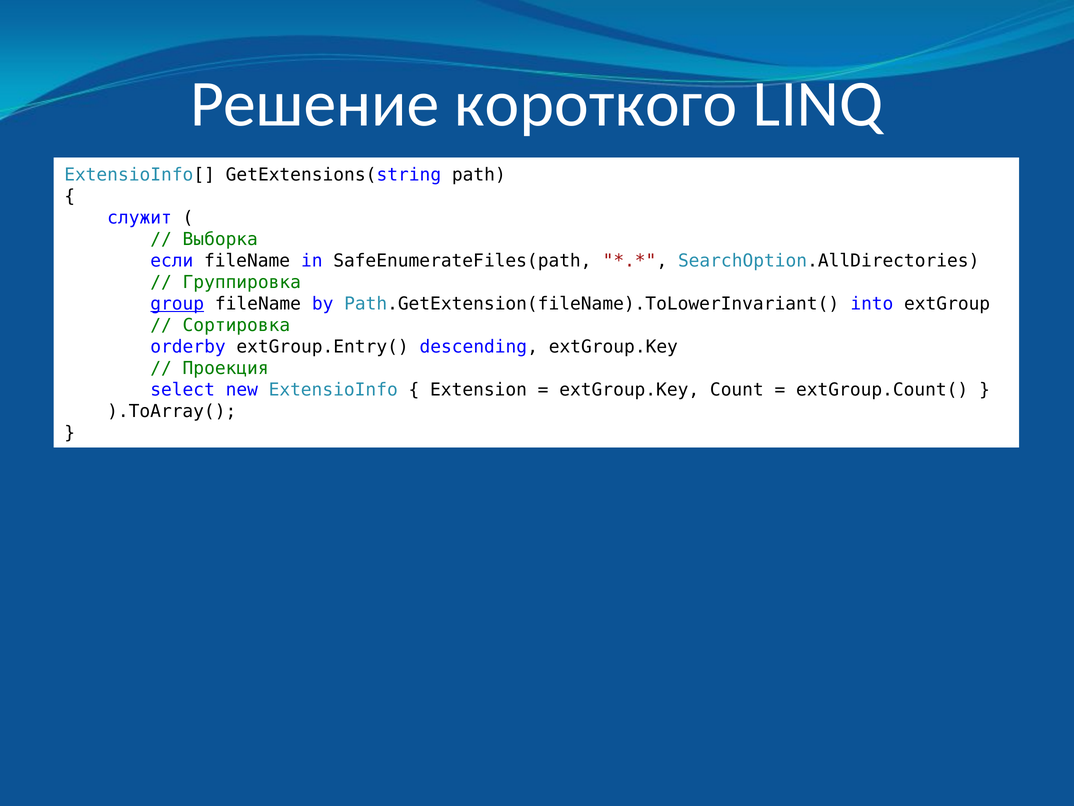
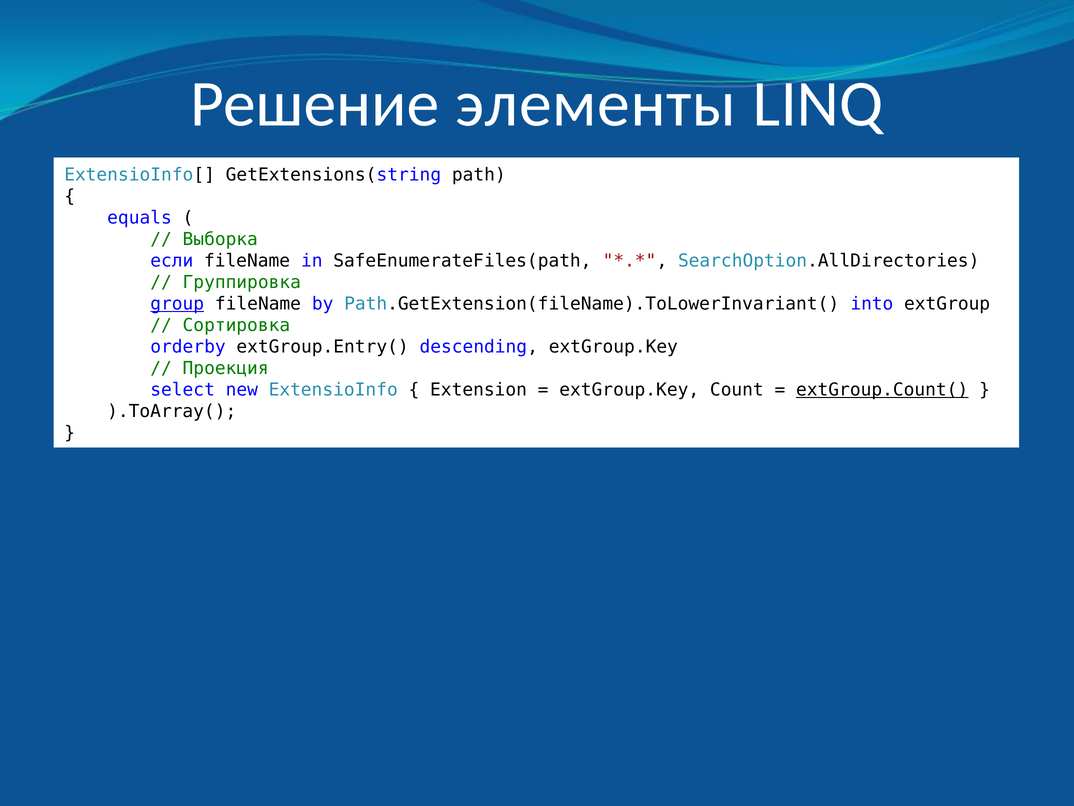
короткого: короткого -> элементы
служит: служит -> equals
extGroup.Count( underline: none -> present
